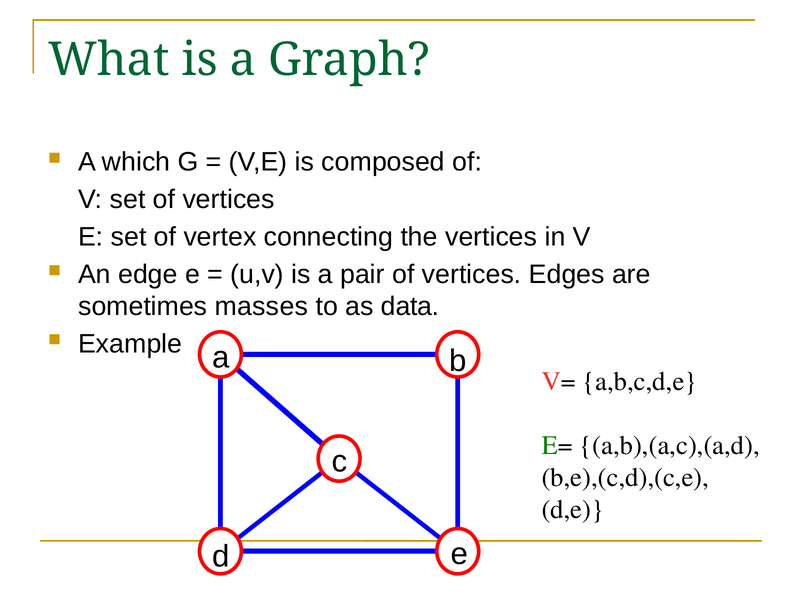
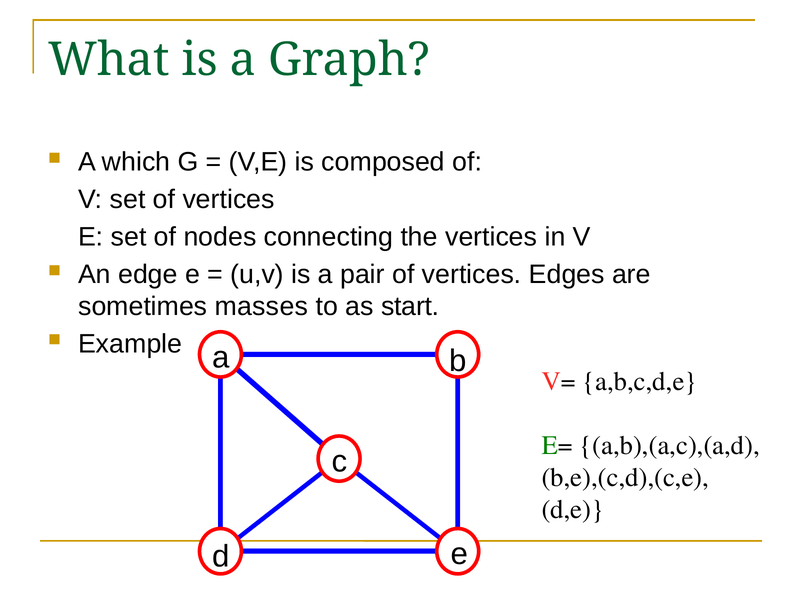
vertex: vertex -> nodes
data: data -> start
